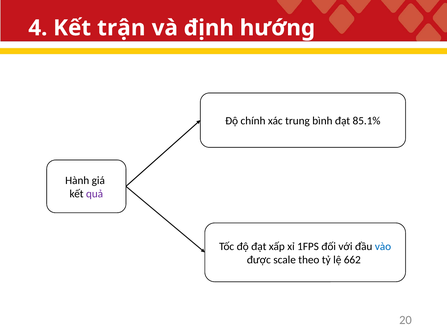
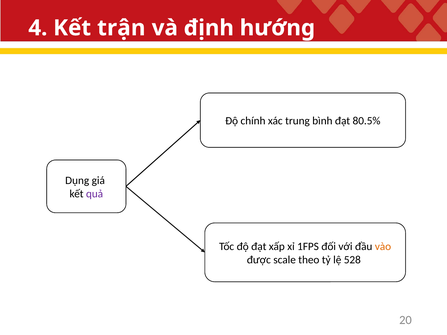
85.1%: 85.1% -> 80.5%
Hành: Hành -> Dụng
vào colour: blue -> orange
662: 662 -> 528
